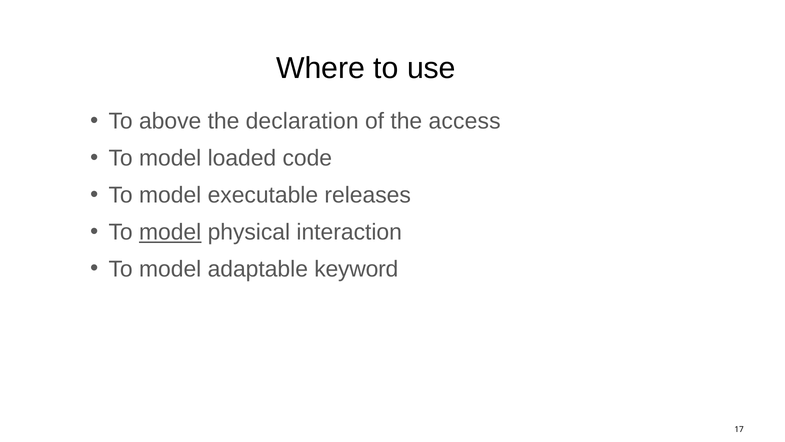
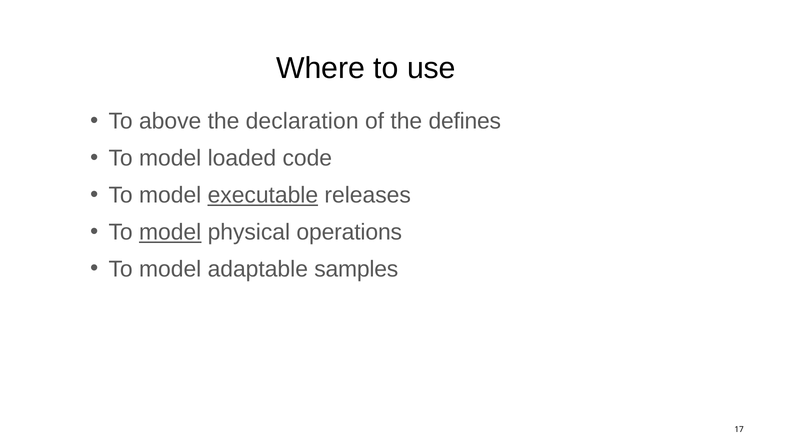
access: access -> defines
executable underline: none -> present
interaction: interaction -> operations
keyword: keyword -> samples
